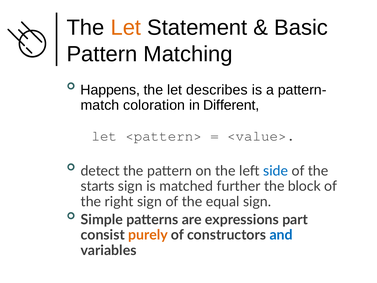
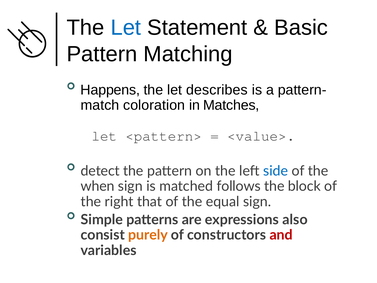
Let at (126, 28) colour: orange -> blue
Different: Different -> Matches
starts: starts -> when
further: further -> follows
right sign: sign -> that
part: part -> also
and colour: blue -> red
